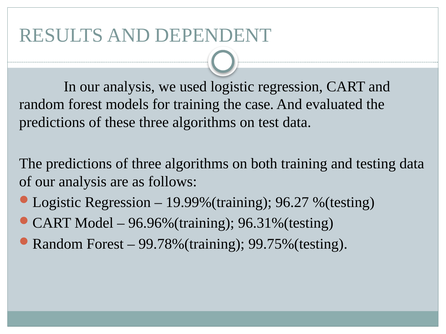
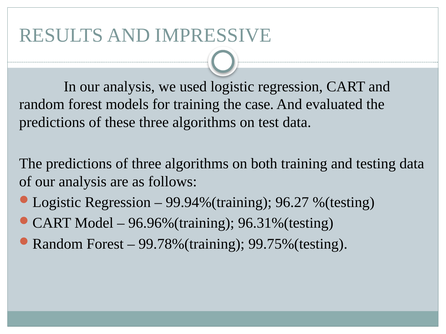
DEPENDENT: DEPENDENT -> IMPRESSIVE
19.99%(training: 19.99%(training -> 99.94%(training
